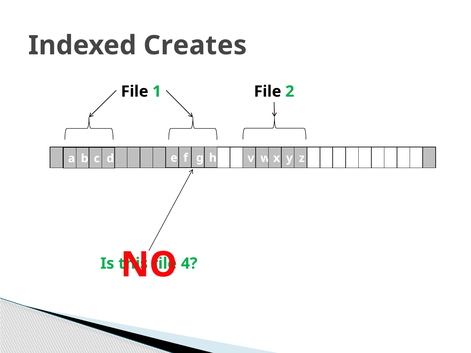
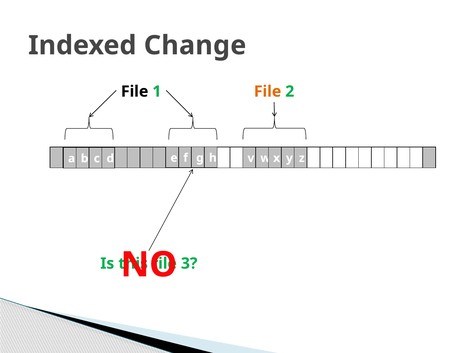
Creates: Creates -> Change
File at (268, 92) colour: black -> orange
4: 4 -> 3
